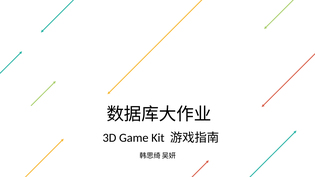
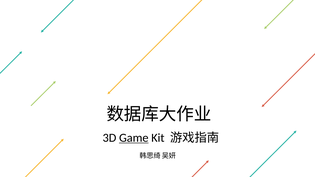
Game underline: none -> present
